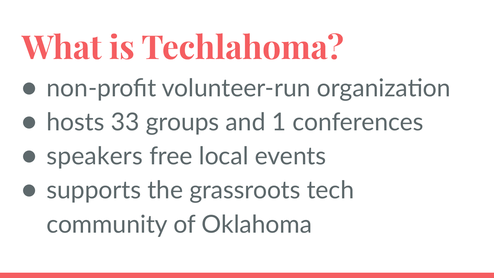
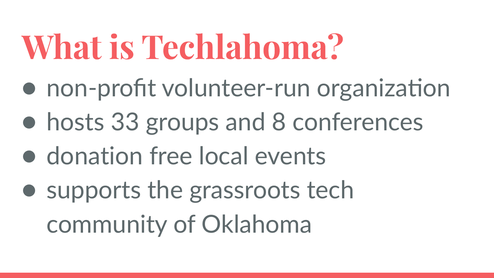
1: 1 -> 8
speakers: speakers -> donation
